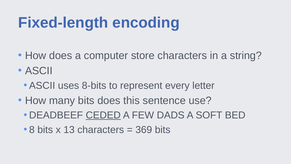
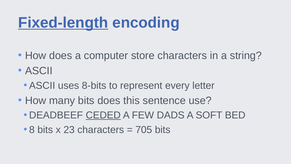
Fixed-length underline: none -> present
13: 13 -> 23
369: 369 -> 705
